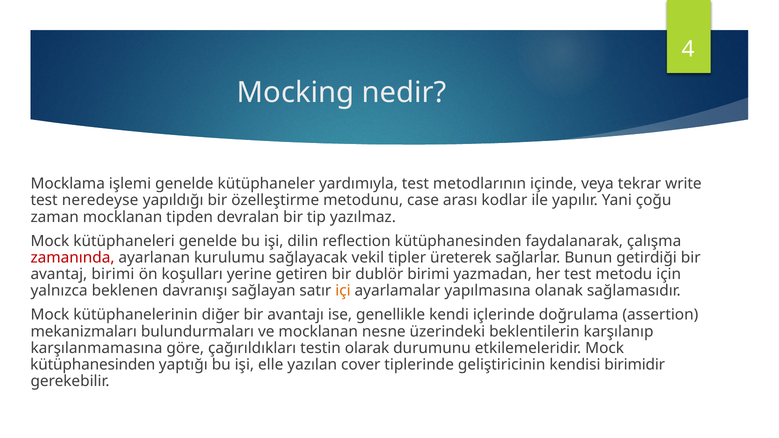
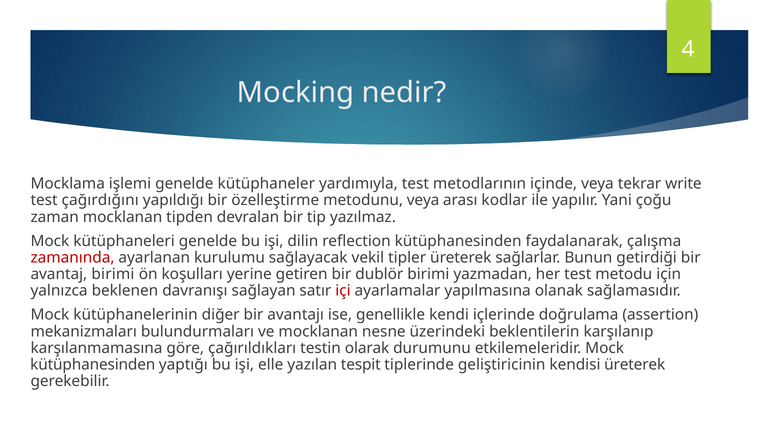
neredeyse: neredeyse -> çağırdığını
metodunu case: case -> veya
içi colour: orange -> red
cover: cover -> tespit
kendisi birimidir: birimidir -> üreterek
